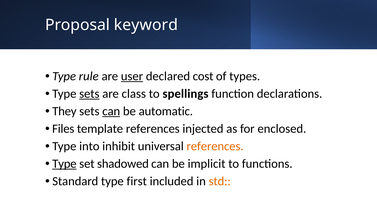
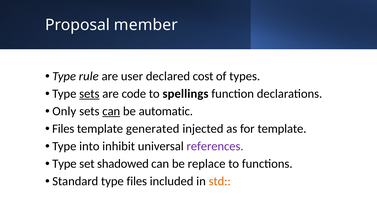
keyword: keyword -> member
user underline: present -> none
class: class -> code
They: They -> Only
template references: references -> generated
for enclosed: enclosed -> template
references at (215, 146) colour: orange -> purple
Type at (64, 164) underline: present -> none
implicit: implicit -> replace
type first: first -> files
